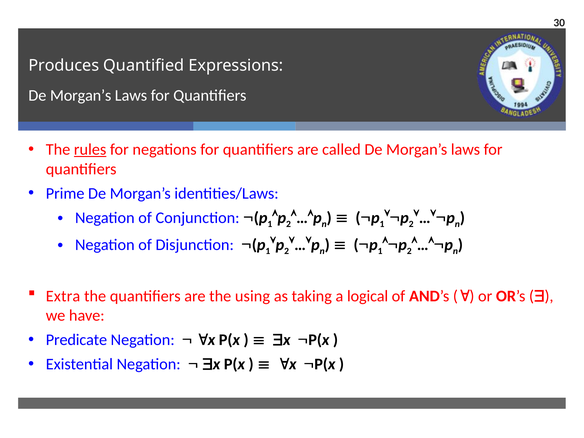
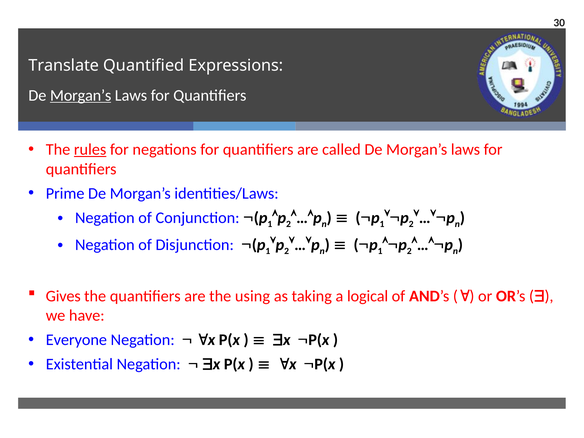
Produces: Produces -> Translate
Morgan’s at (81, 95) underline: none -> present
Extra: Extra -> Gives
Predicate: Predicate -> Everyone
